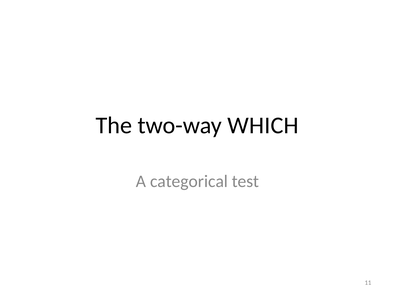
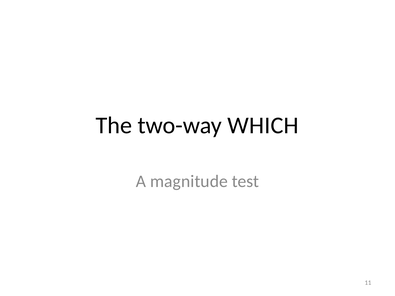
categorical: categorical -> magnitude
